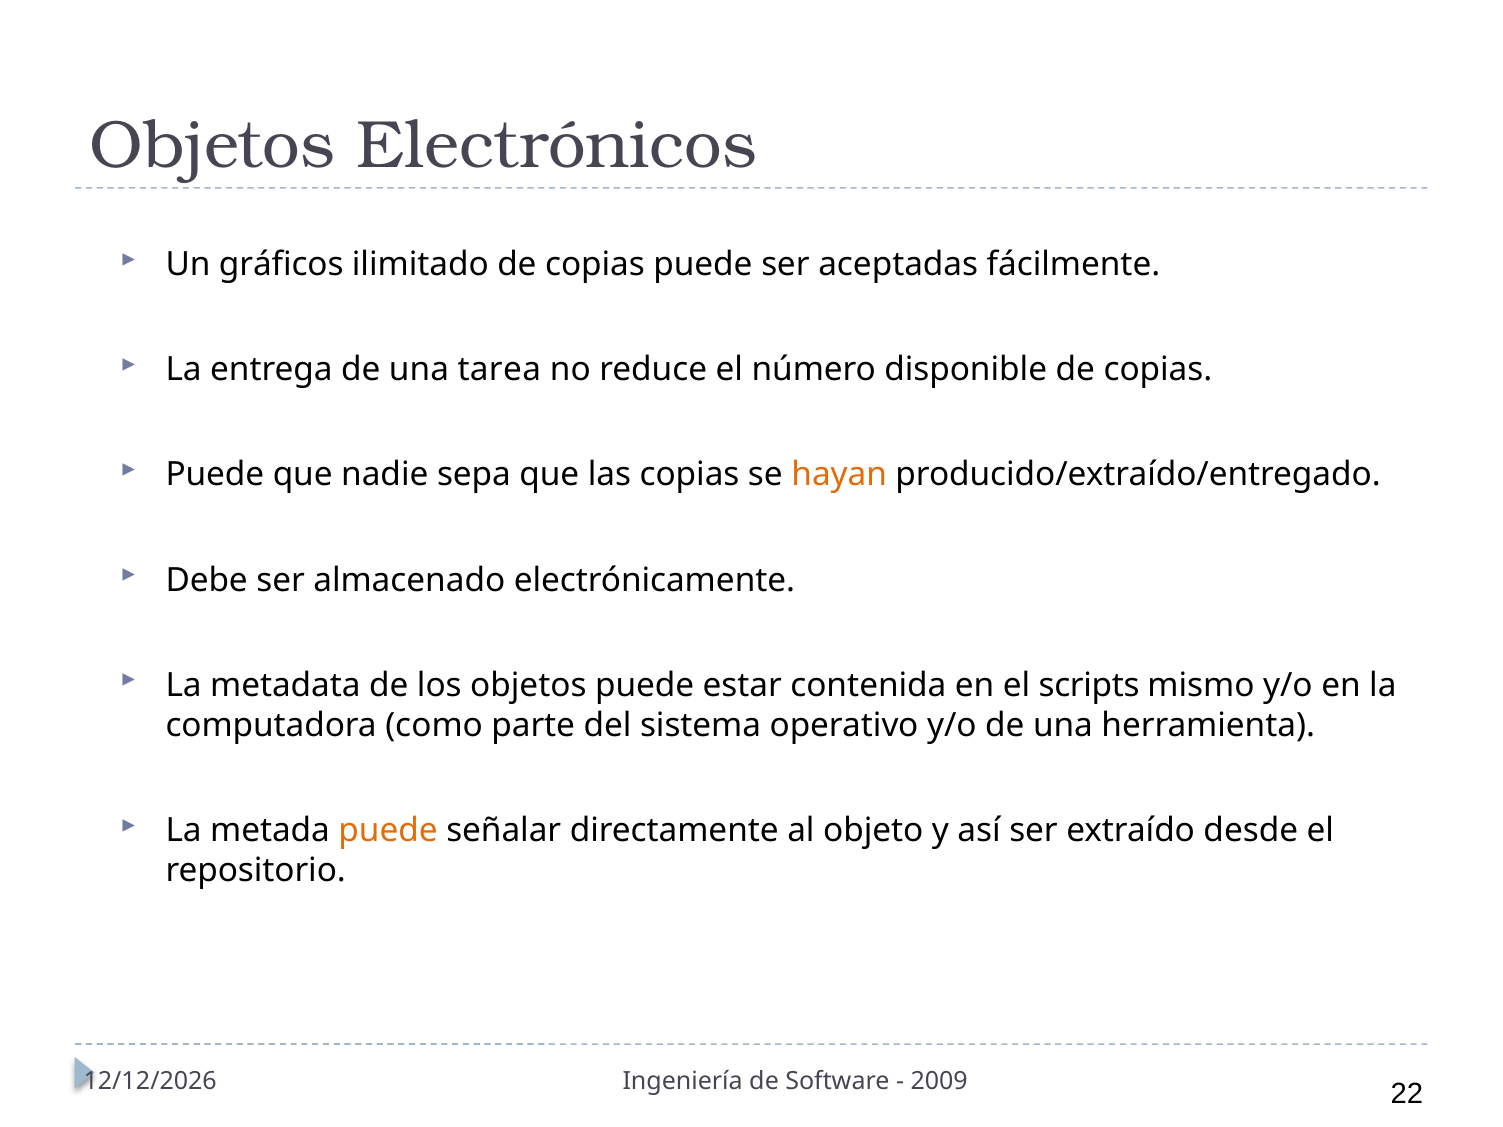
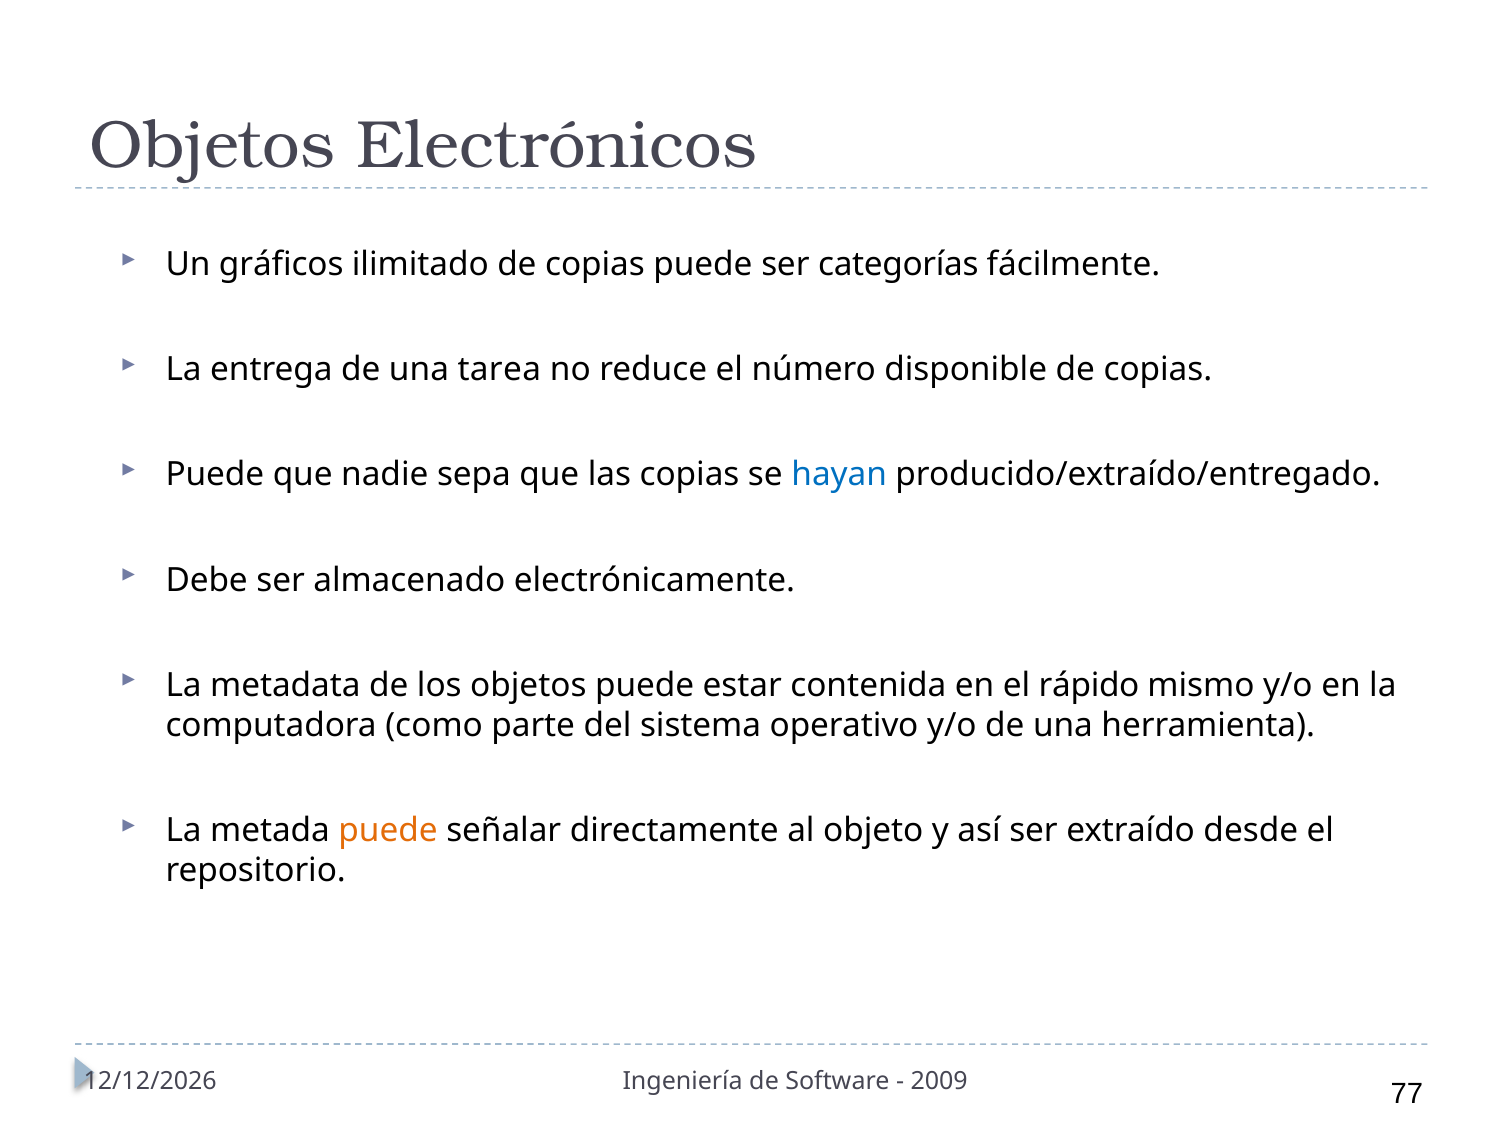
aceptadas: aceptadas -> categorías
hayan colour: orange -> blue
scripts: scripts -> rápido
22: 22 -> 77
